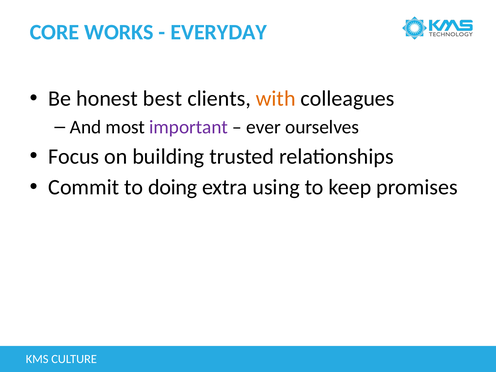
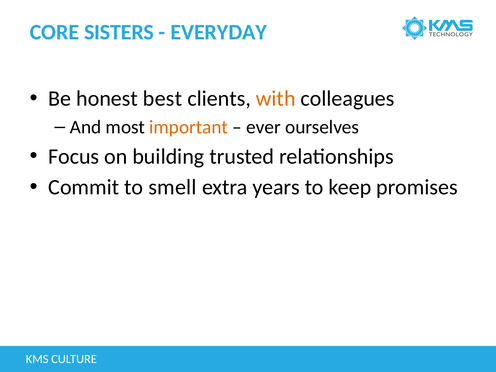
WORKS: WORKS -> SISTERS
important colour: purple -> orange
doing: doing -> smell
using: using -> years
